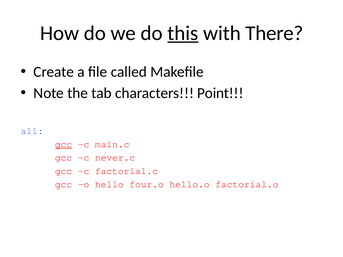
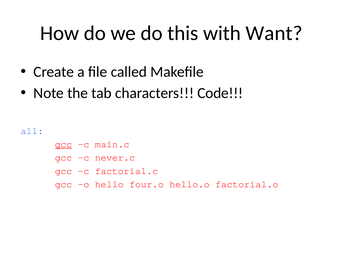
this underline: present -> none
There: There -> Want
Point: Point -> Code
